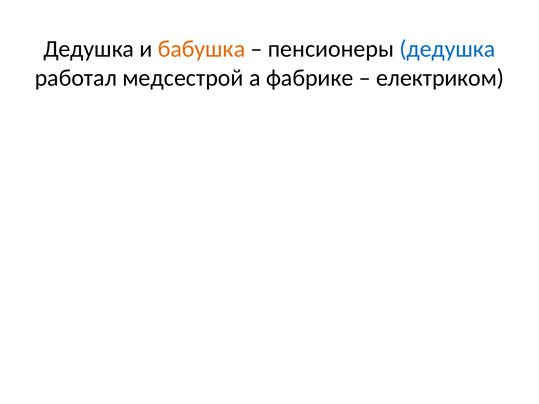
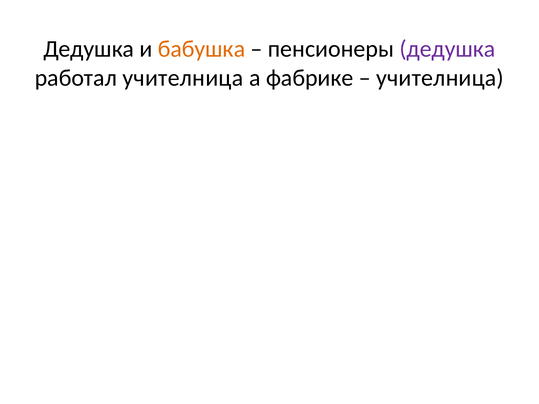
дедушка at (447, 49) colour: blue -> purple
работал медсестрой: медсестрой -> учителница
електриком at (440, 78): електриком -> учителница
